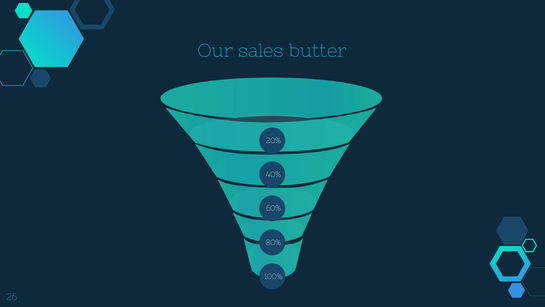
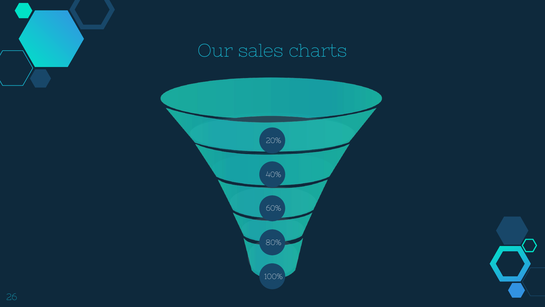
butter: butter -> charts
